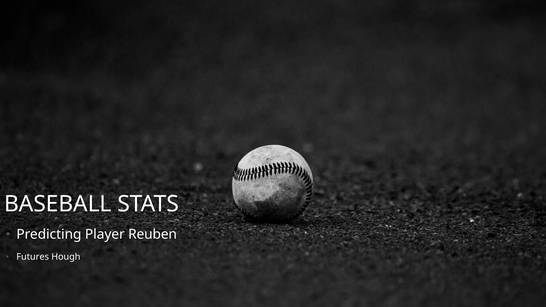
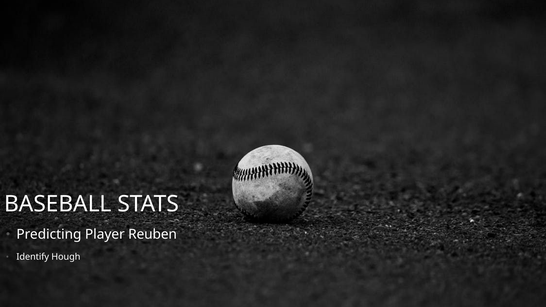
Futures: Futures -> Identify
